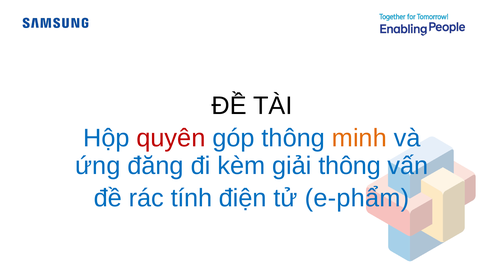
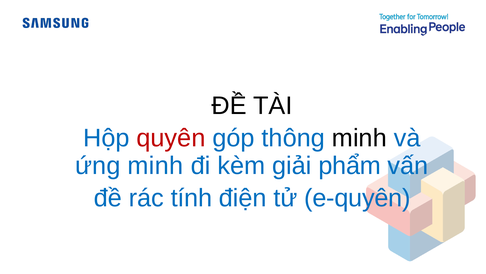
minh at (359, 138) colour: orange -> black
ứng đăng: đăng -> minh
giải thông: thông -> phẩm
e-phẩm: e-phẩm -> e-quyên
